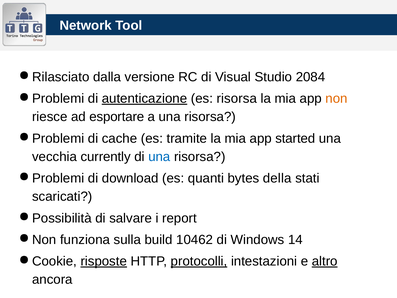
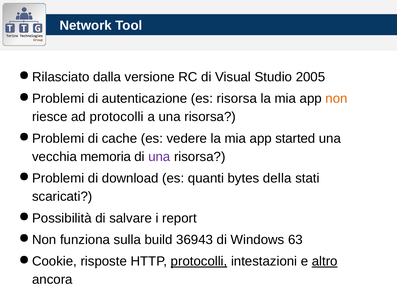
2084: 2084 -> 2005
autenticazione underline: present -> none
ad esportare: esportare -> protocolli
tramite: tramite -> vedere
currently: currently -> memoria
una at (159, 157) colour: blue -> purple
10462: 10462 -> 36943
14: 14 -> 63
risposte underline: present -> none
